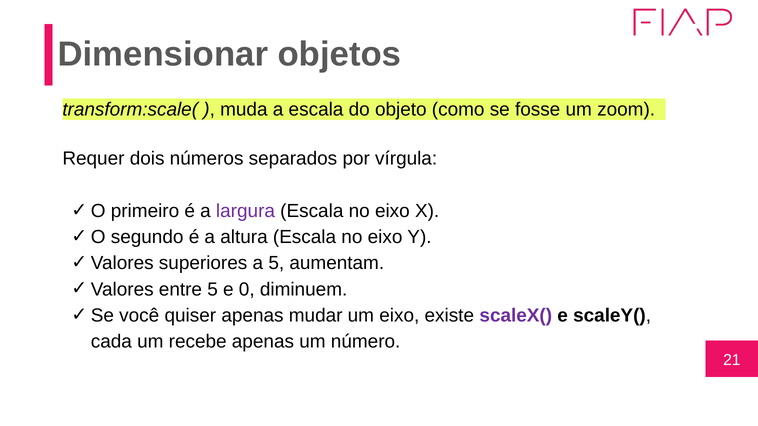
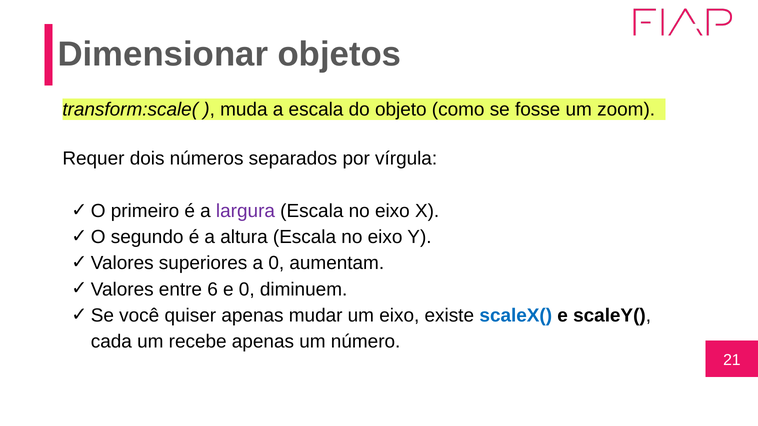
a 5: 5 -> 0
entre 5: 5 -> 6
scaleX( colour: purple -> blue
